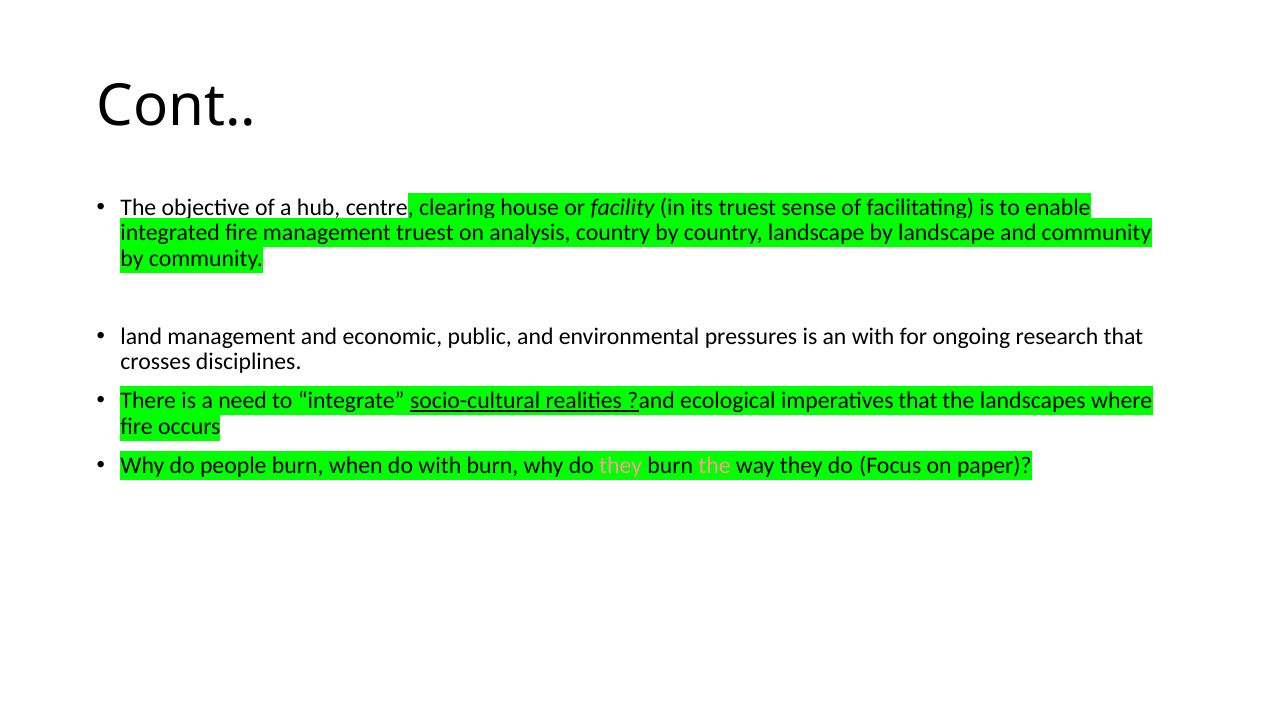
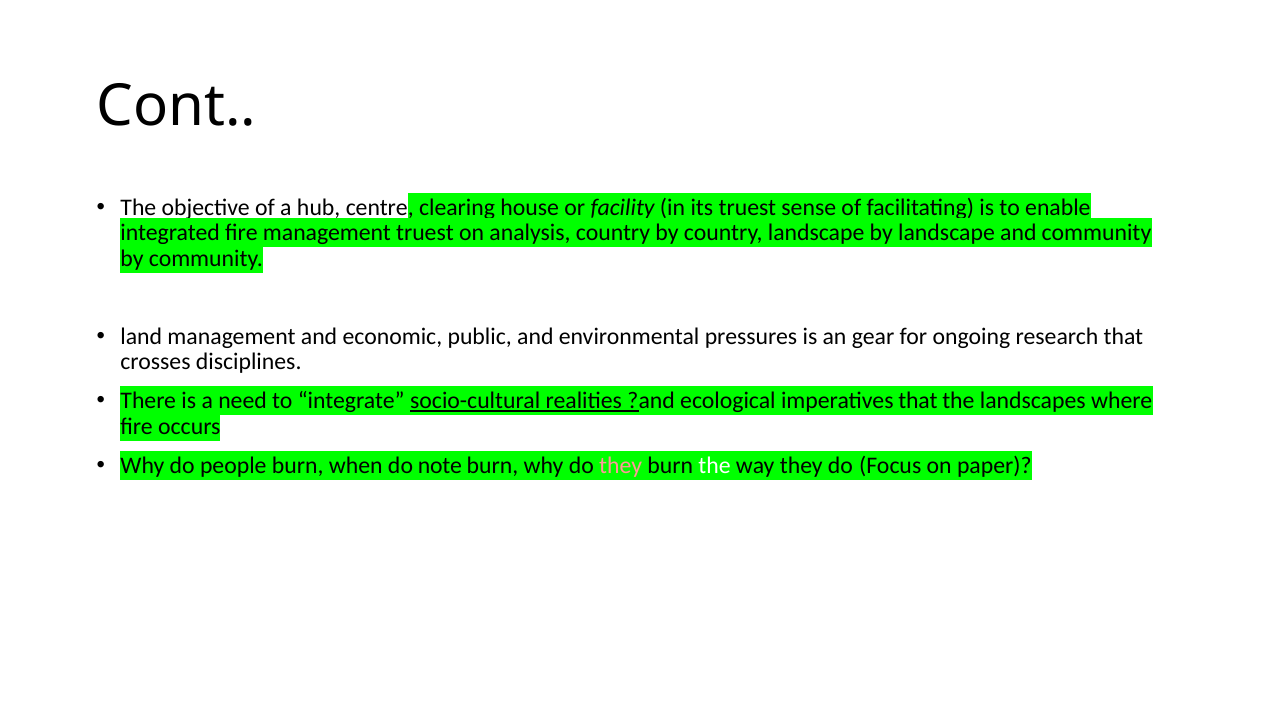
an with: with -> gear
do with: with -> note
the at (715, 466) colour: pink -> white
